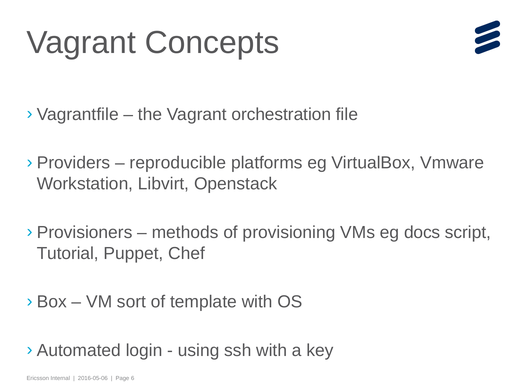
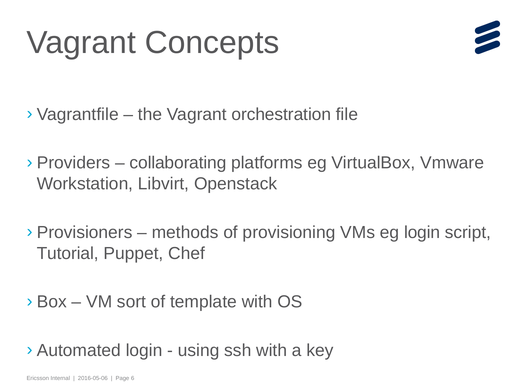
reproducible: reproducible -> collaborating
eg docs: docs -> login
